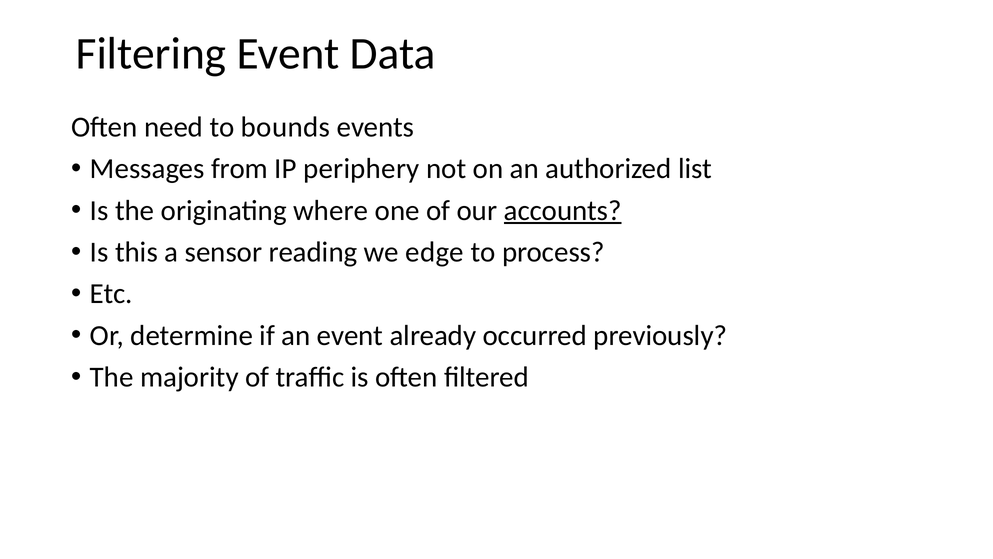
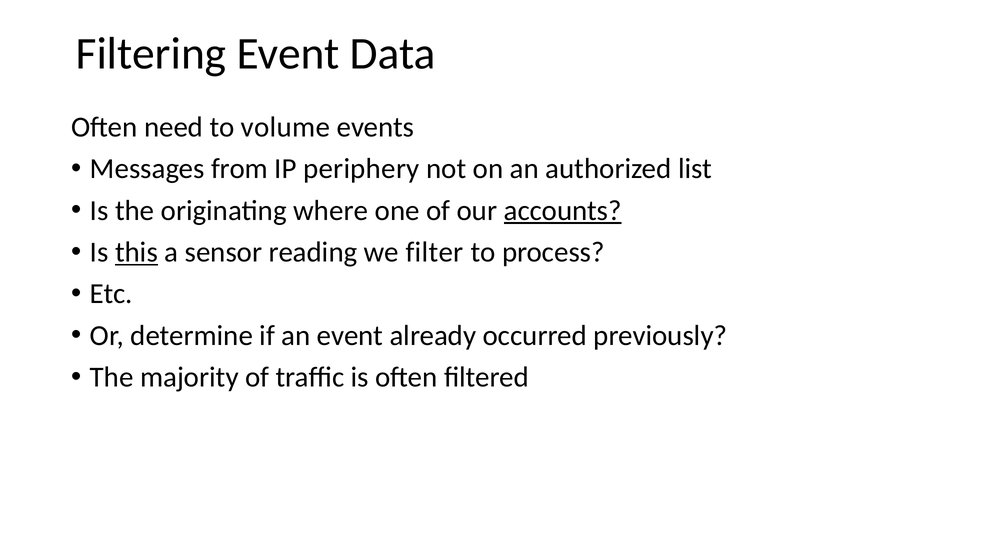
bounds: bounds -> volume
this underline: none -> present
edge: edge -> filter
